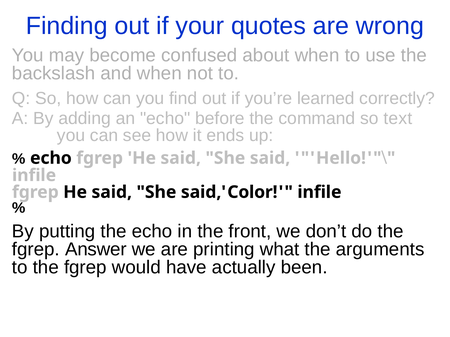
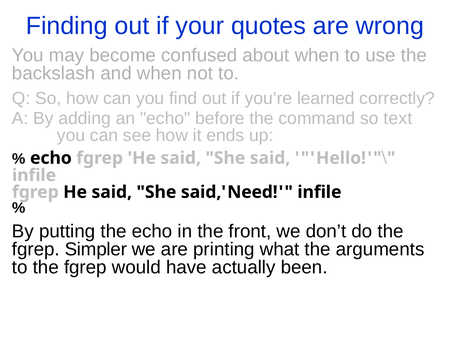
Color: Color -> Need
Answer: Answer -> Simpler
